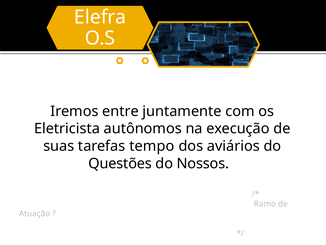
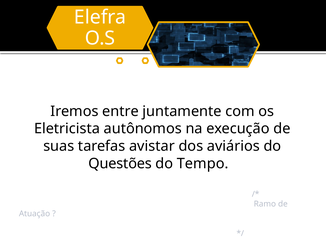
tempo: tempo -> avistar
Nossos: Nossos -> Tempo
